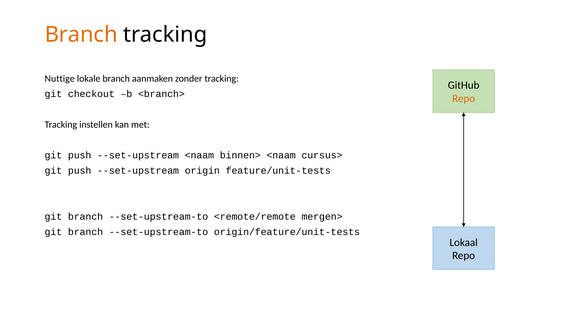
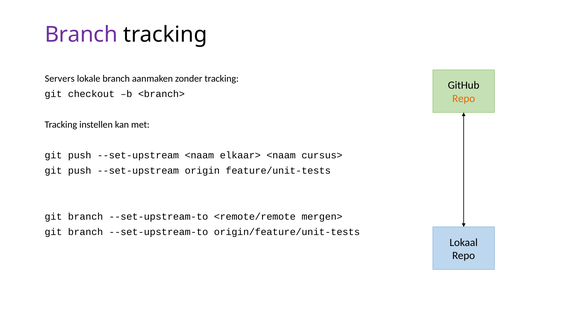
Branch at (81, 35) colour: orange -> purple
Nuttige: Nuttige -> Servers
binnen>: binnen> -> elkaar>
